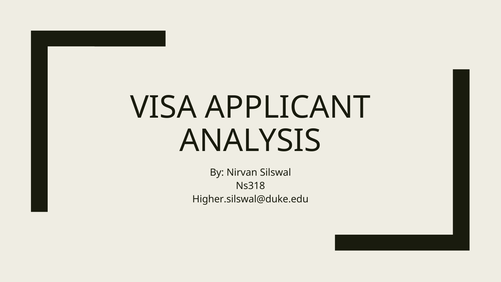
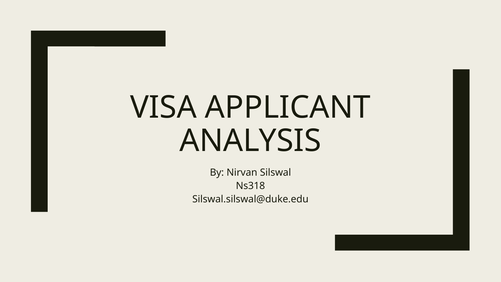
Higher.silswal@duke.edu: Higher.silswal@duke.edu -> Silswal.silswal@duke.edu
